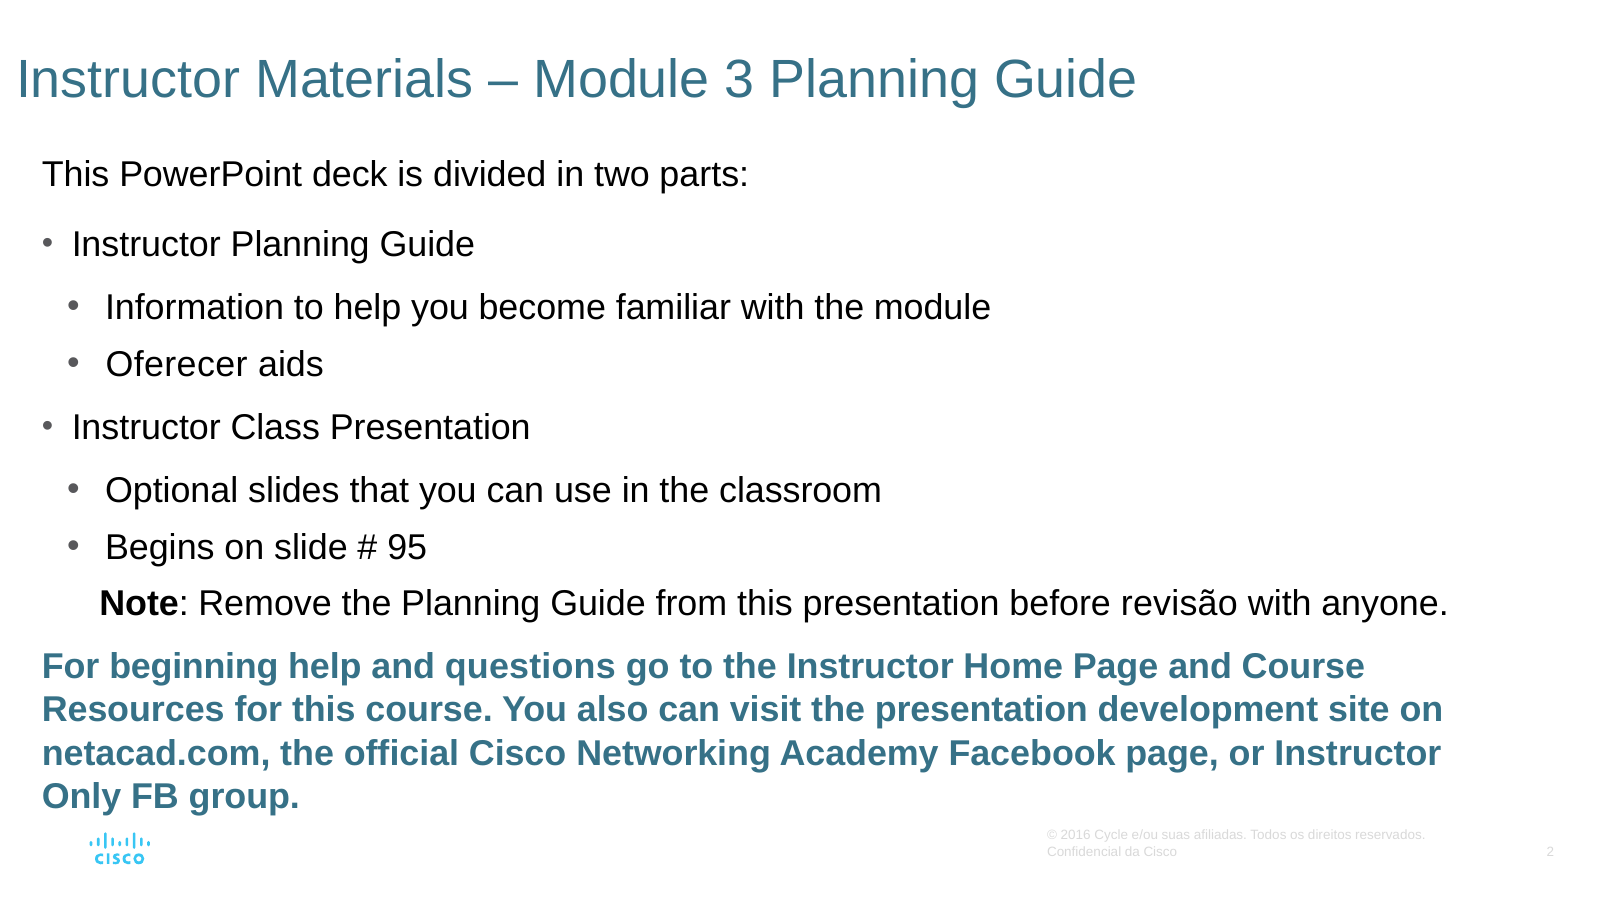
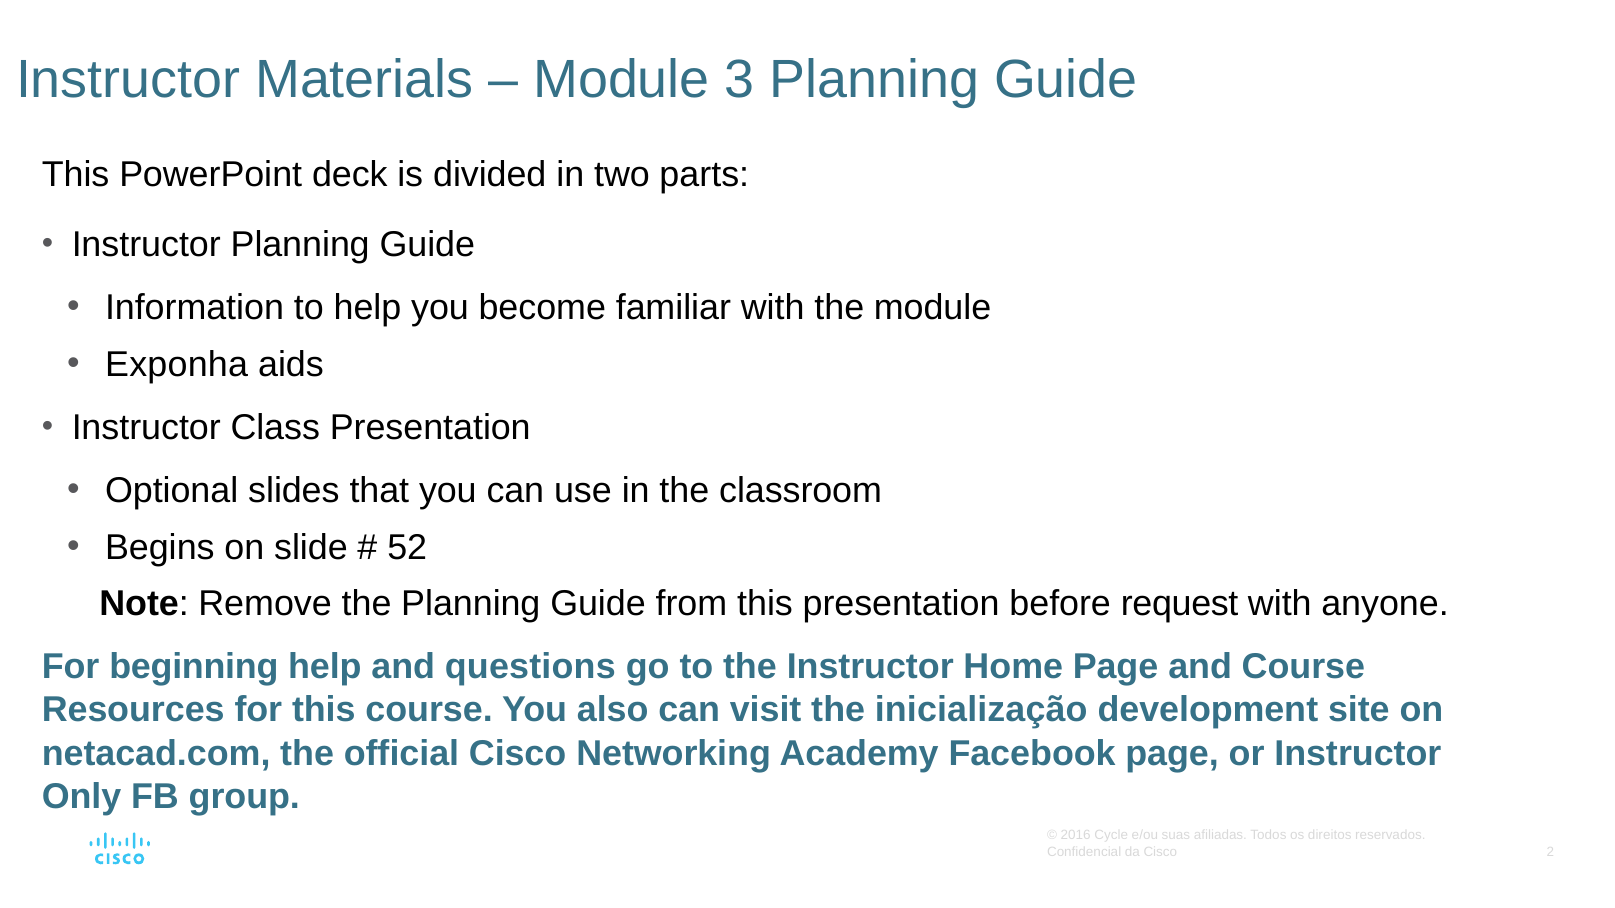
Oferecer: Oferecer -> Exponha
95: 95 -> 52
revisão: revisão -> request
the presentation: presentation -> inicialização
